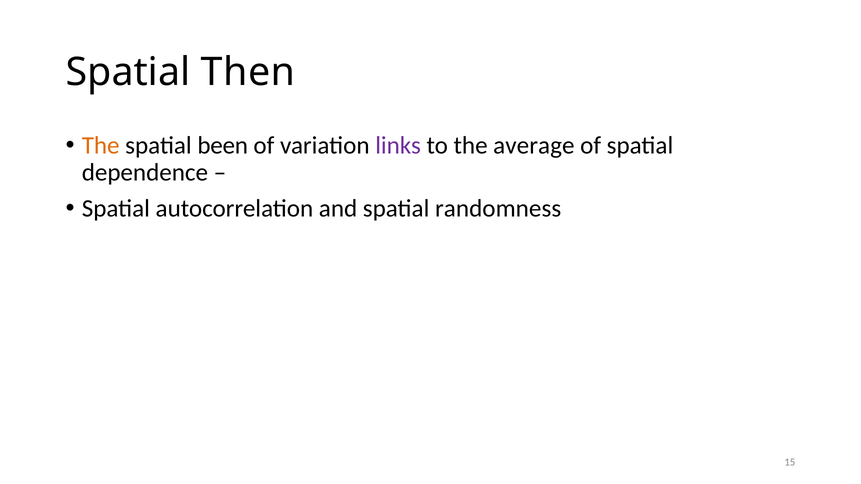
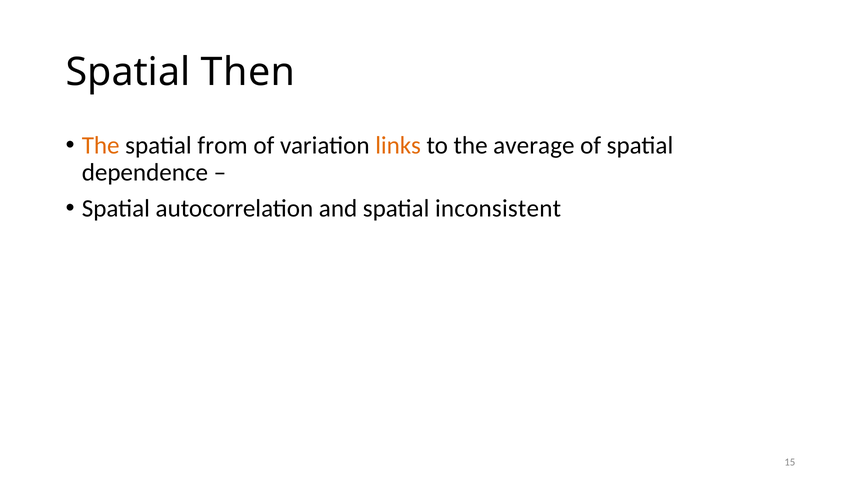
been: been -> from
links colour: purple -> orange
randomness: randomness -> inconsistent
